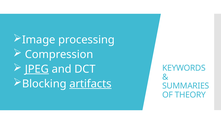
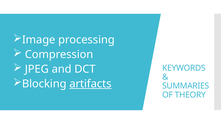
JPEG underline: present -> none
